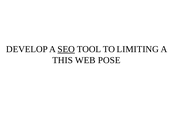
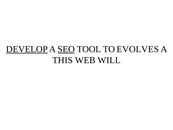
DEVELOP underline: none -> present
LIMITING: LIMITING -> EVOLVES
POSE: POSE -> WILL
